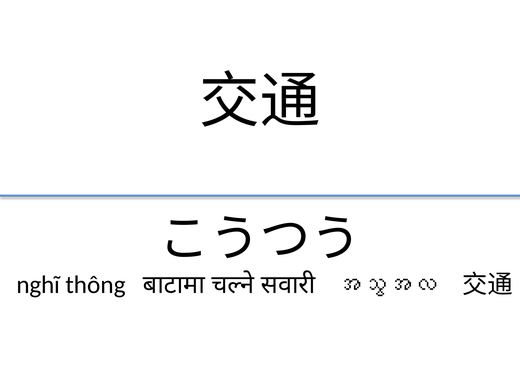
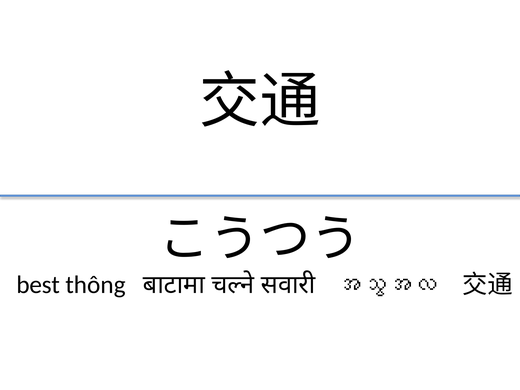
nghĩ: nghĩ -> best
